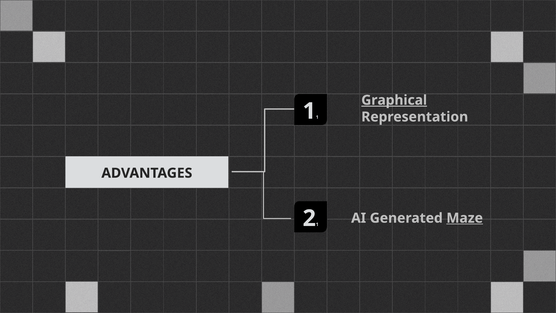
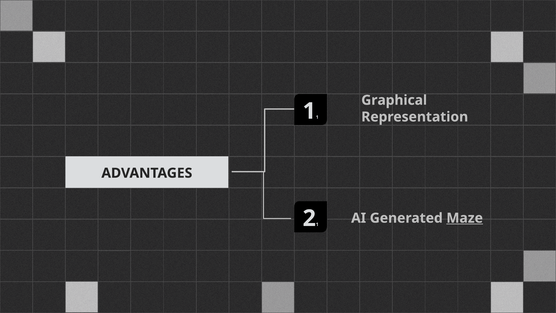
Graphical underline: present -> none
